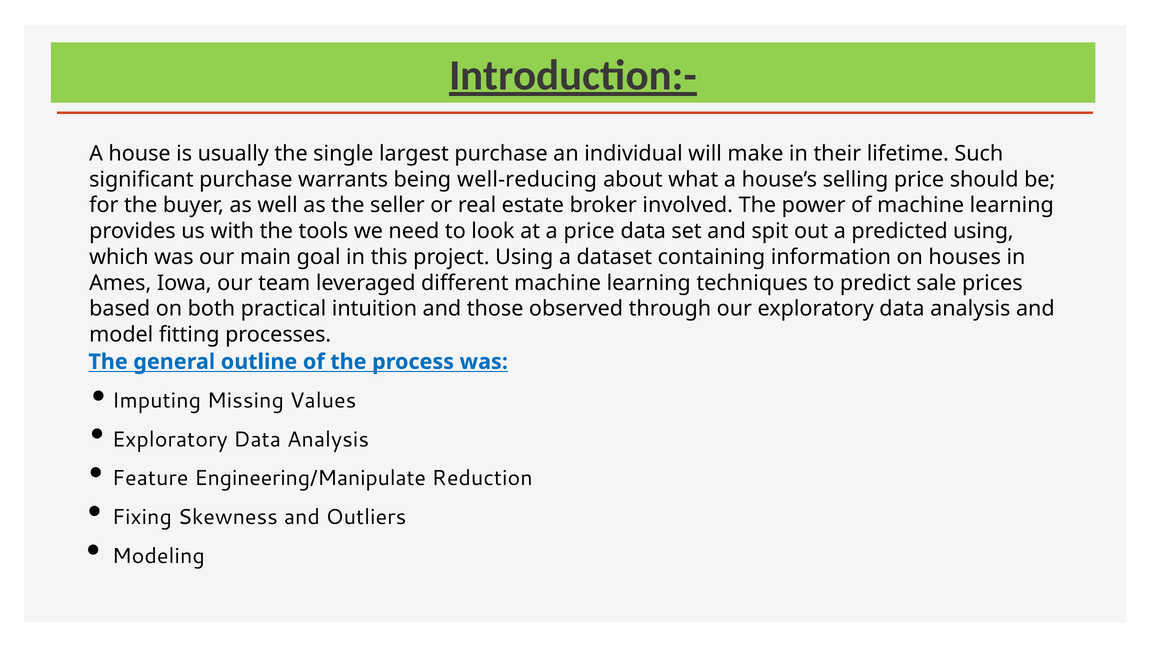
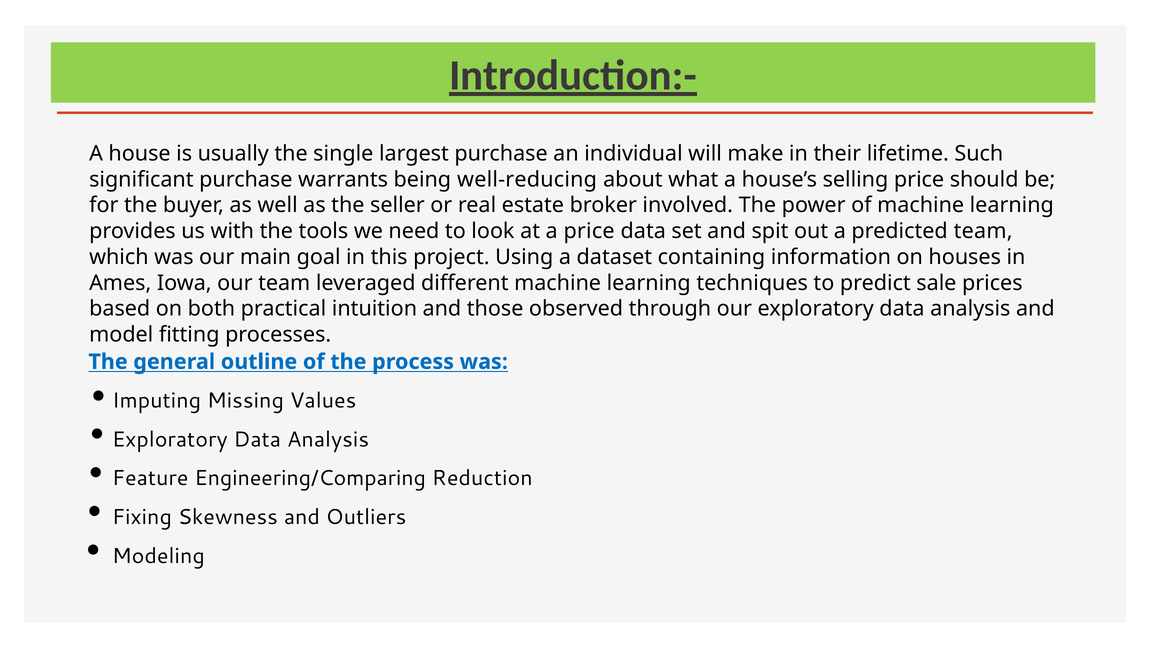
predicted using: using -> team
Engineering/Manipulate: Engineering/Manipulate -> Engineering/Comparing
